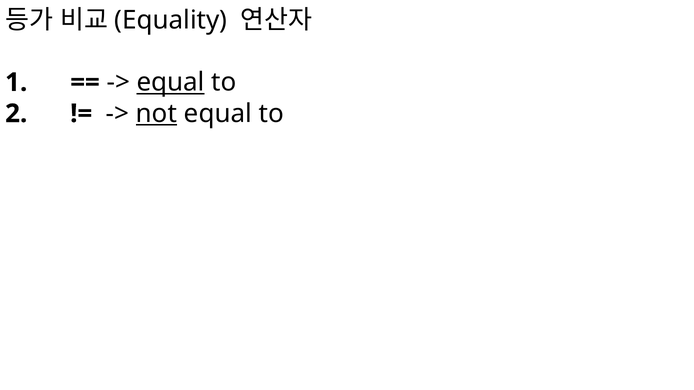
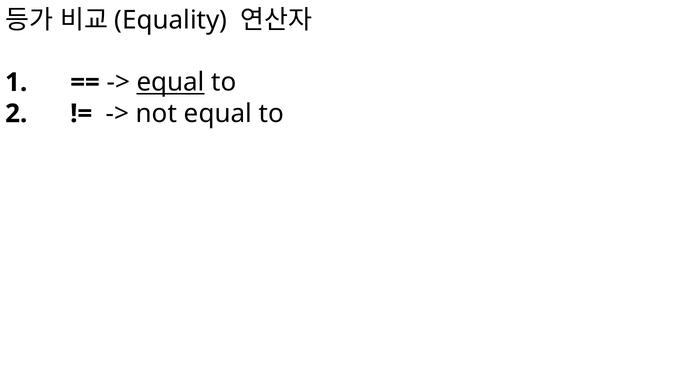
not underline: present -> none
